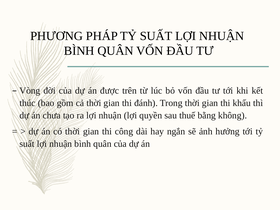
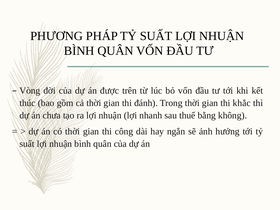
khấu: khấu -> khắc
quyền: quyền -> nhanh
